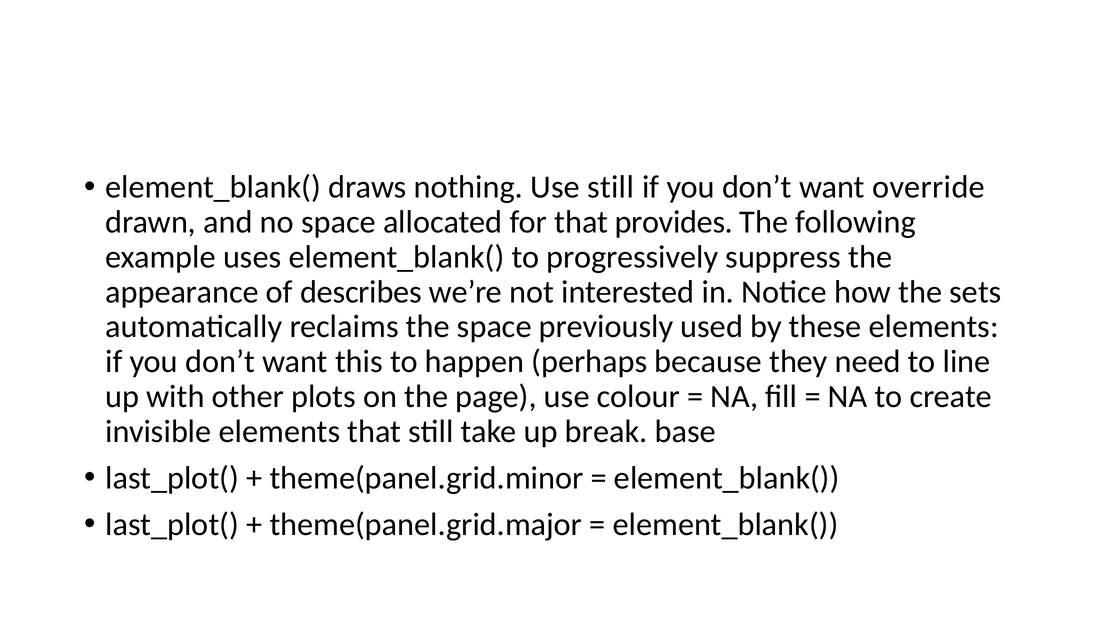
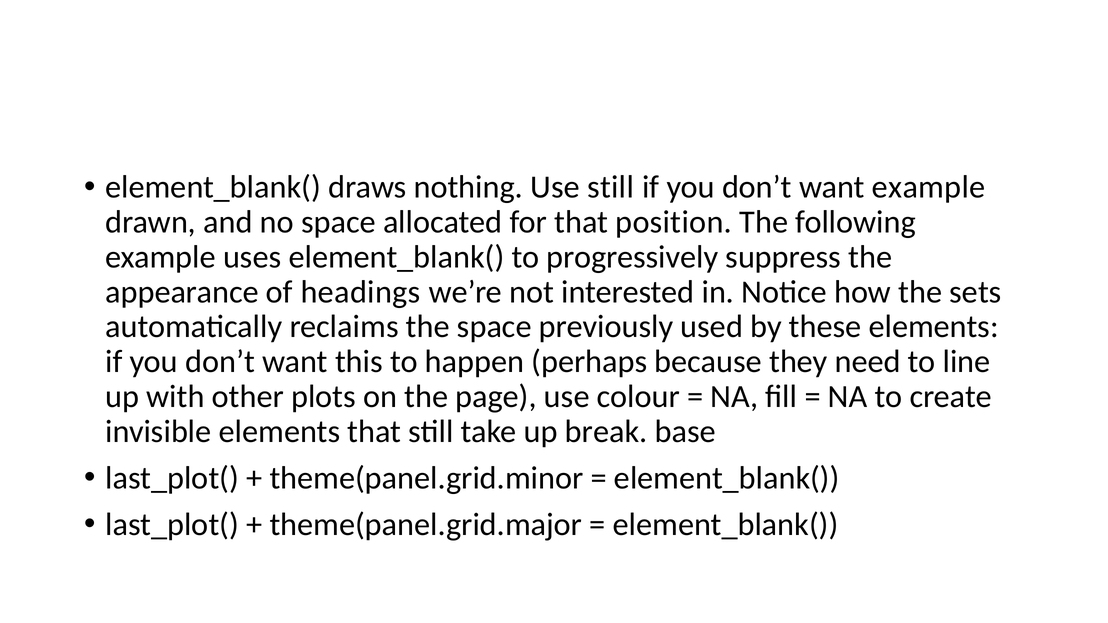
want override: override -> example
provides: provides -> position
describes: describes -> headings
